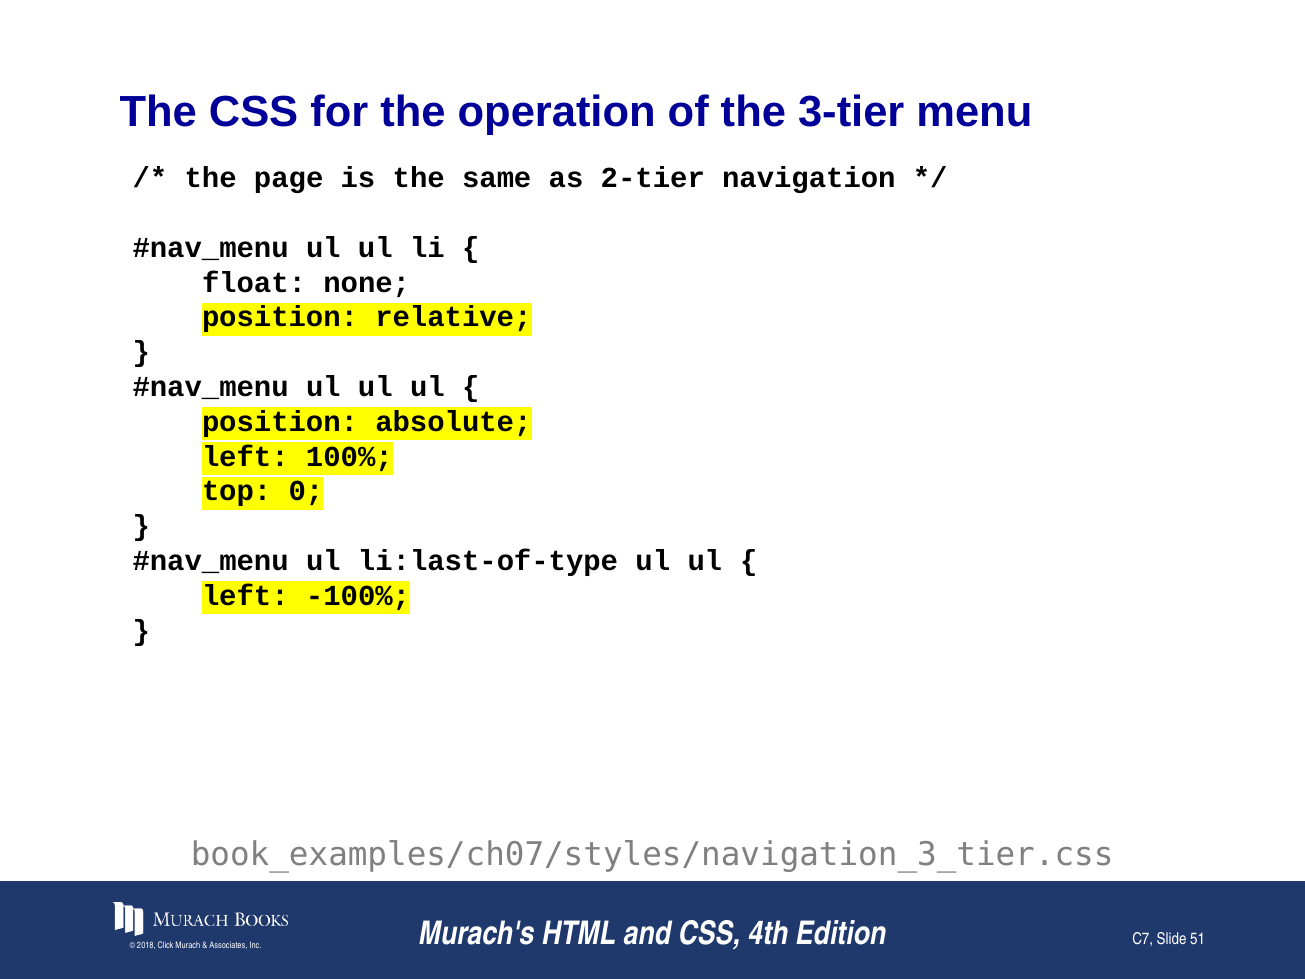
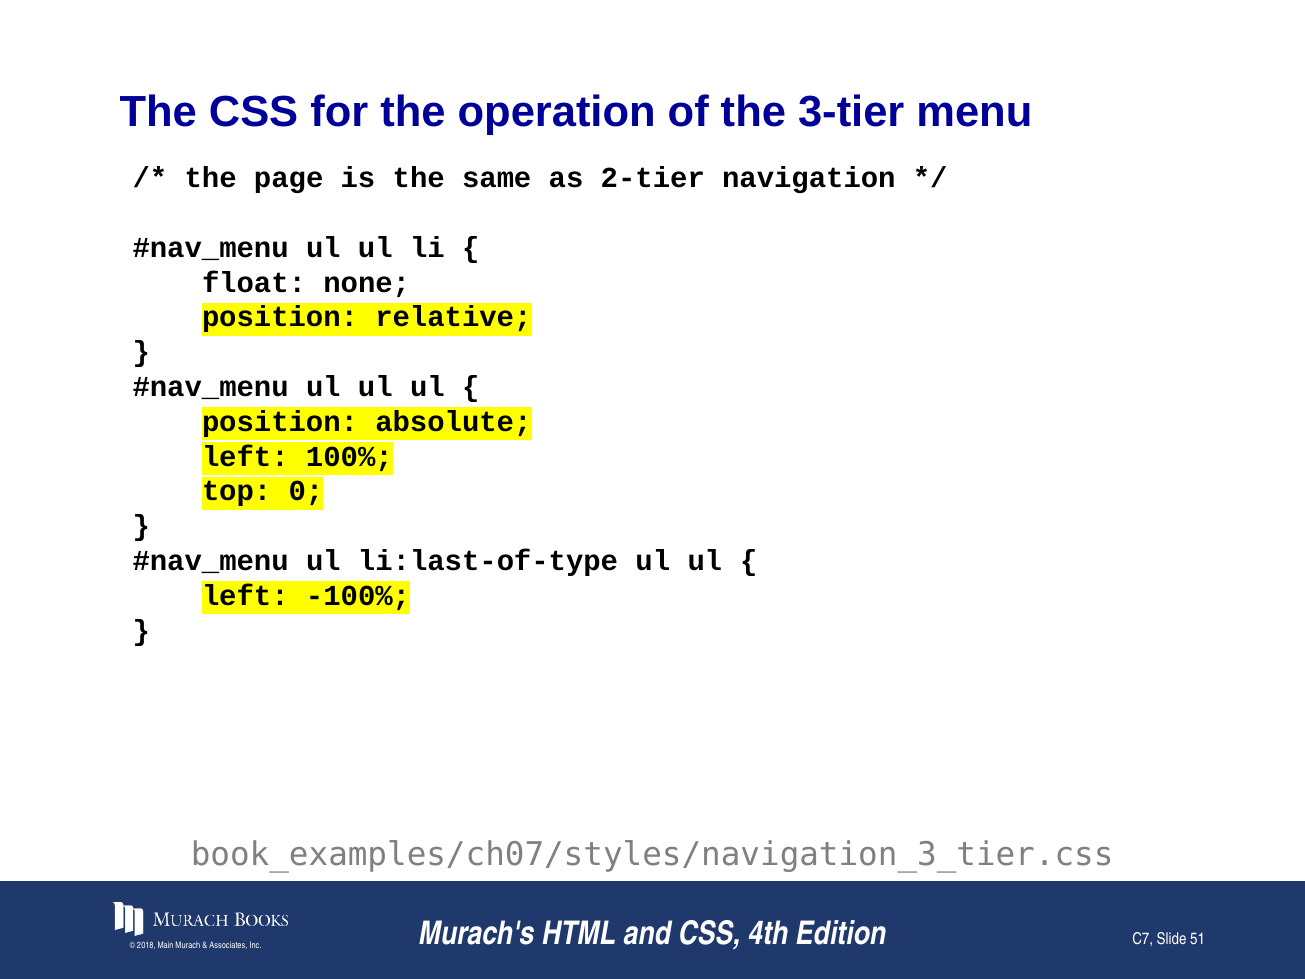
Click: Click -> Main
